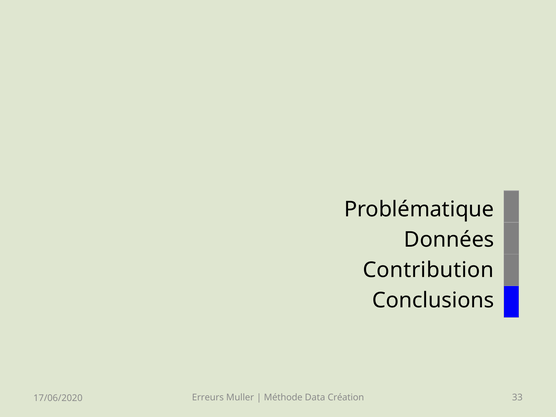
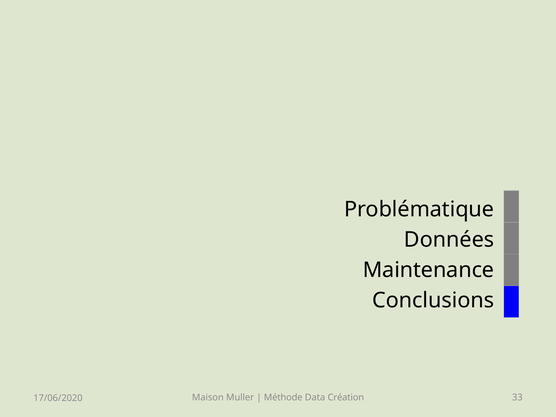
Contribution: Contribution -> Maintenance
Erreurs: Erreurs -> Maison
